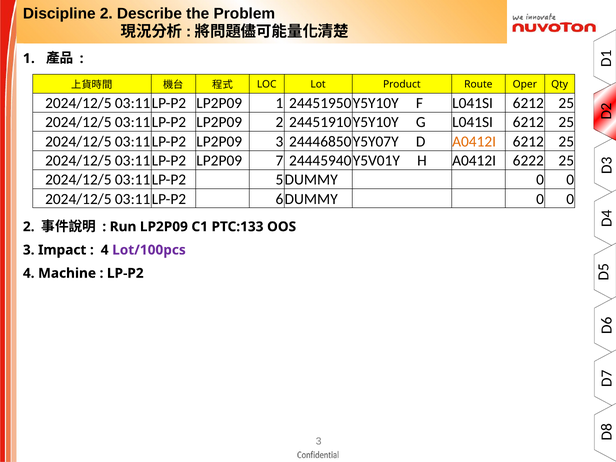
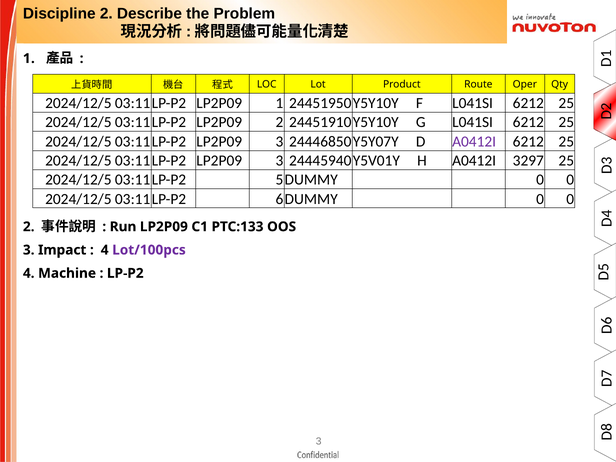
A0412I at (474, 142) colour: orange -> purple
7 at (279, 161): 7 -> 3
6222: 6222 -> 3297
